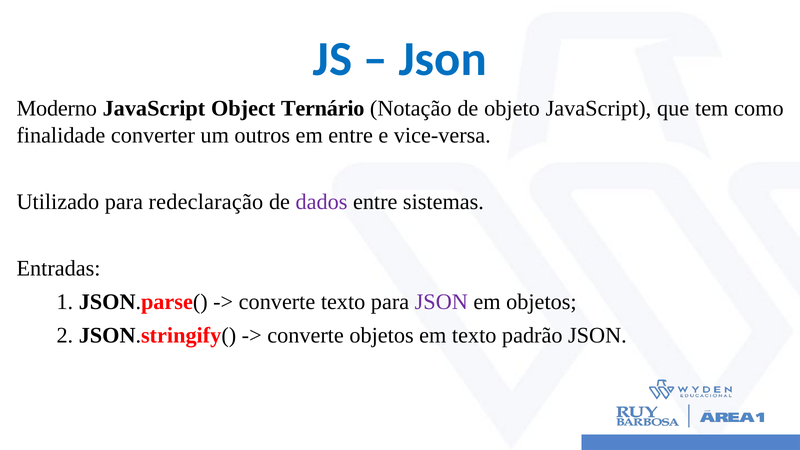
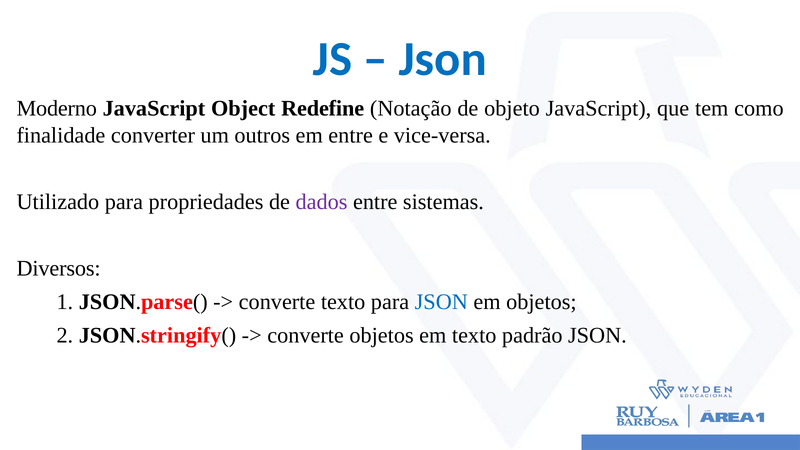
Ternário: Ternário -> Redefine
redeclaração: redeclaração -> propriedades
Entradas: Entradas -> Diversos
JSON at (441, 302) colour: purple -> blue
